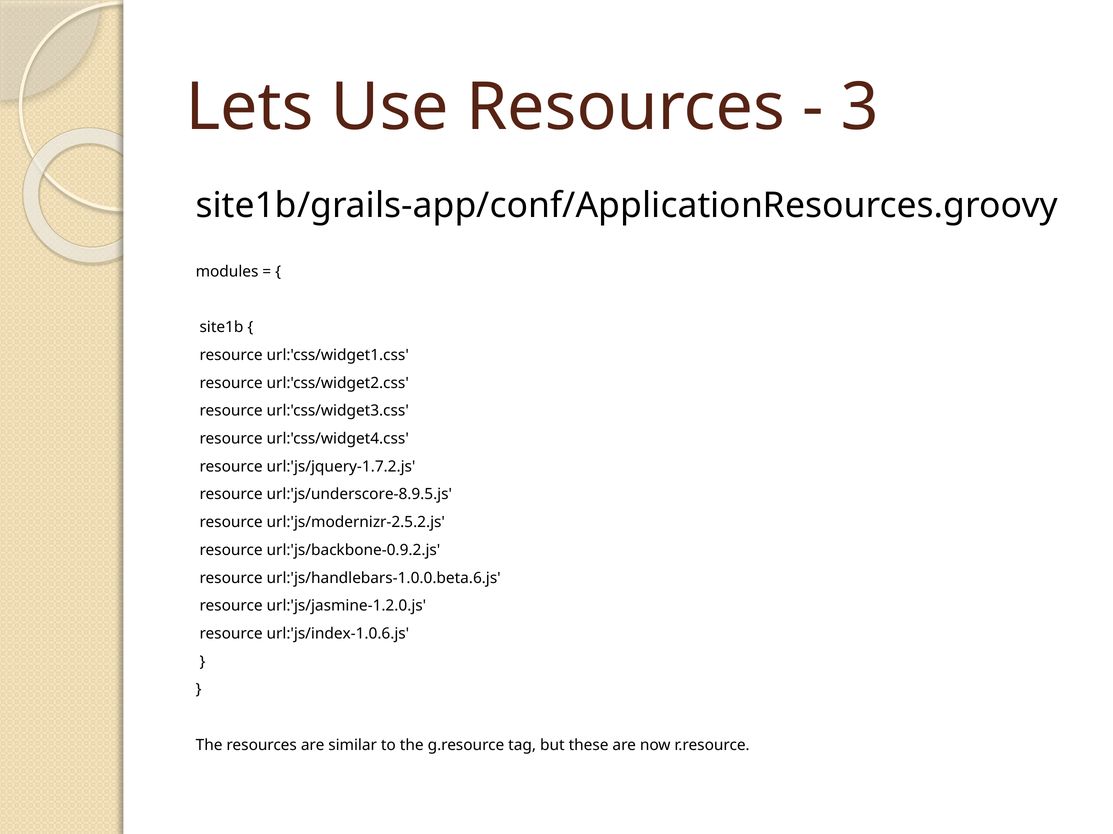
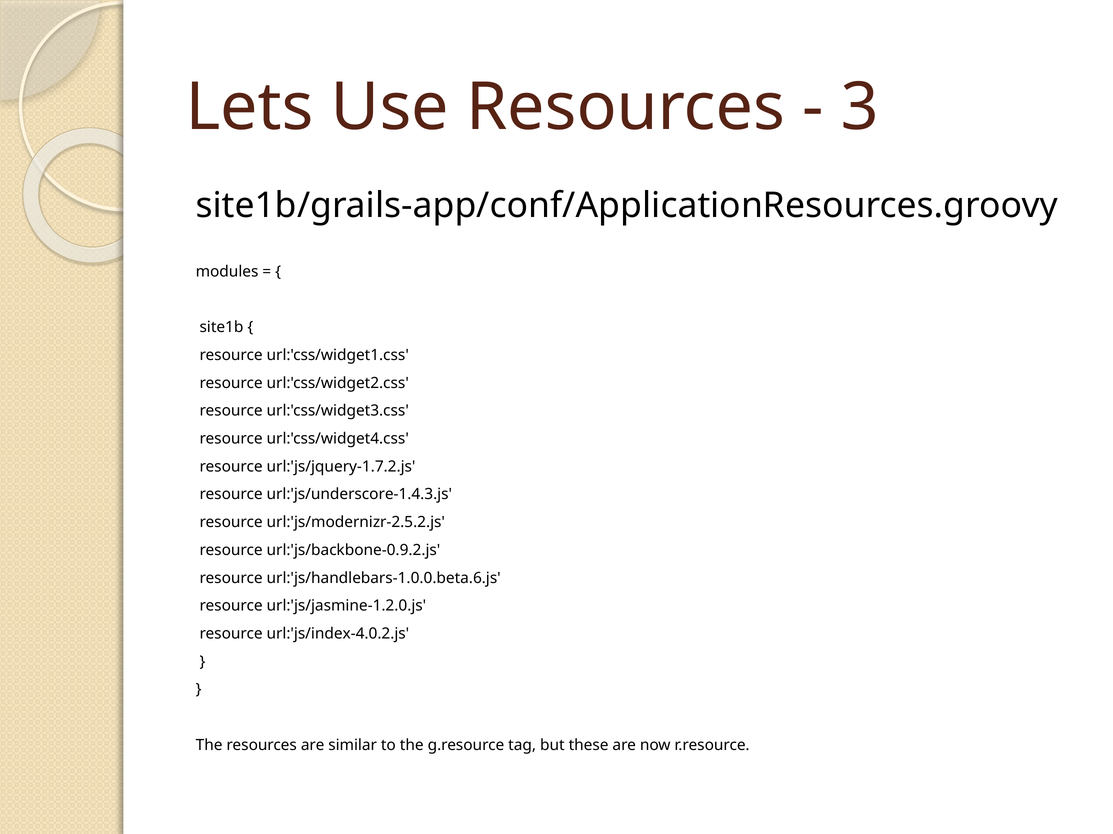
url:'js/underscore-8.9.5.js: url:'js/underscore-8.9.5.js -> url:'js/underscore-1.4.3.js
url:'js/index-1.0.6.js: url:'js/index-1.0.6.js -> url:'js/index-4.0.2.js
